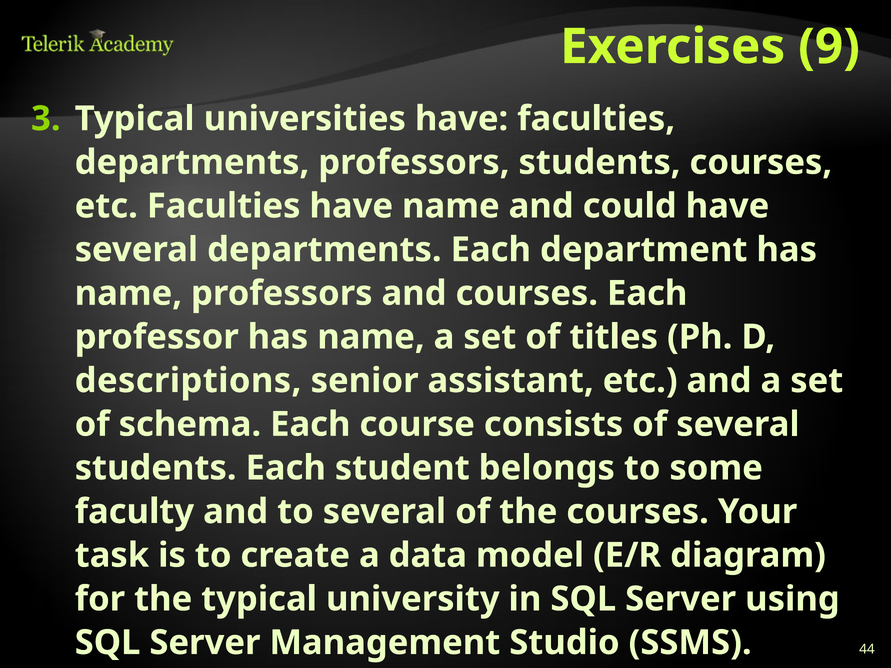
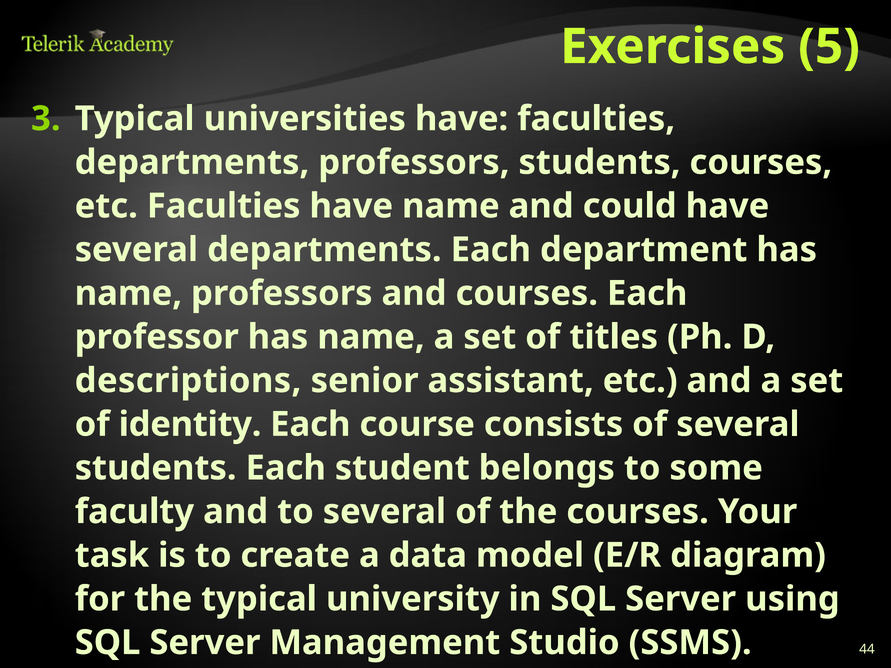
9: 9 -> 5
schema: schema -> identity
